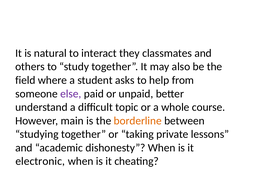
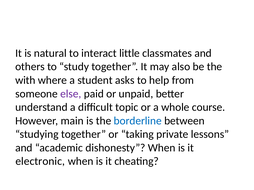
they: they -> little
field: field -> with
borderline colour: orange -> blue
